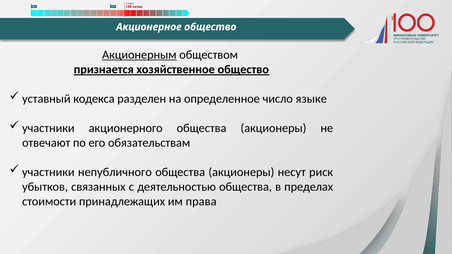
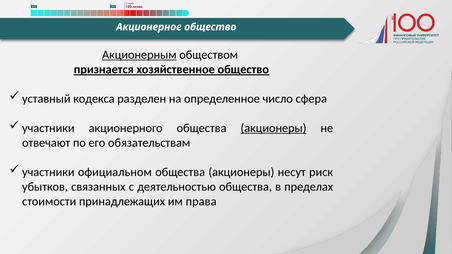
языке: языке -> сфера
акционеры at (273, 128) underline: none -> present
непубличного: непубличного -> официальном
